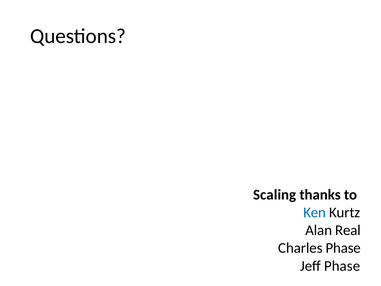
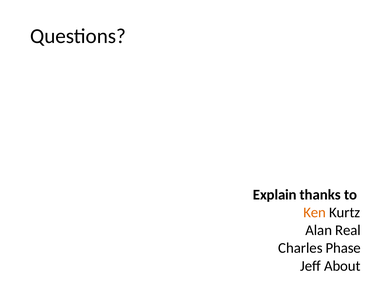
Scaling: Scaling -> Explain
Ken colour: blue -> orange
Jeff Phase: Phase -> About
